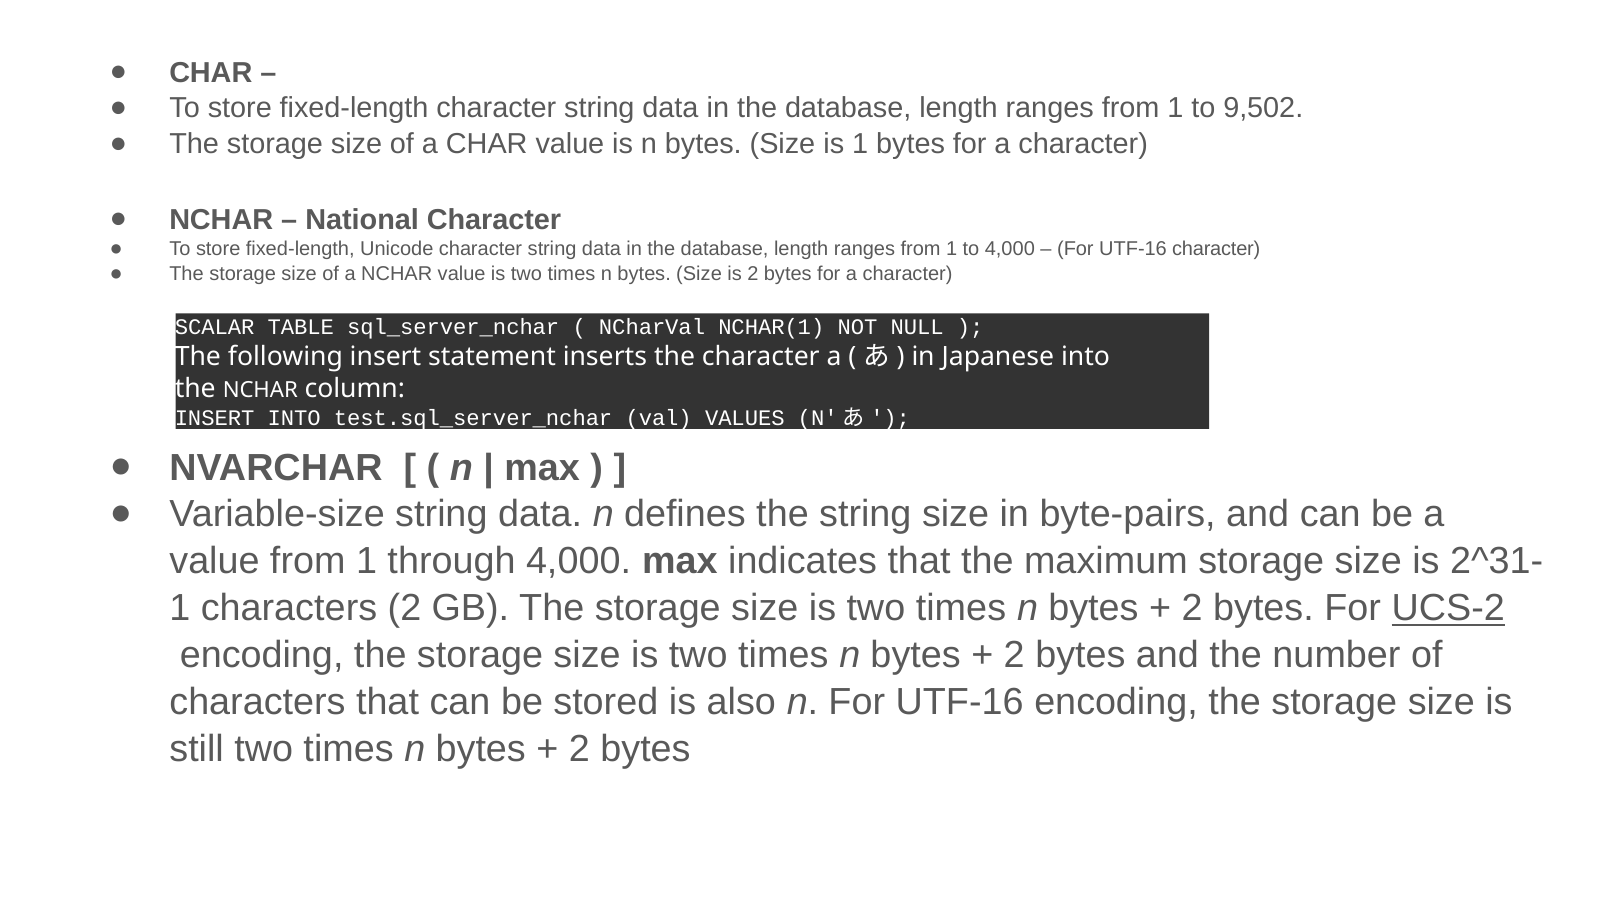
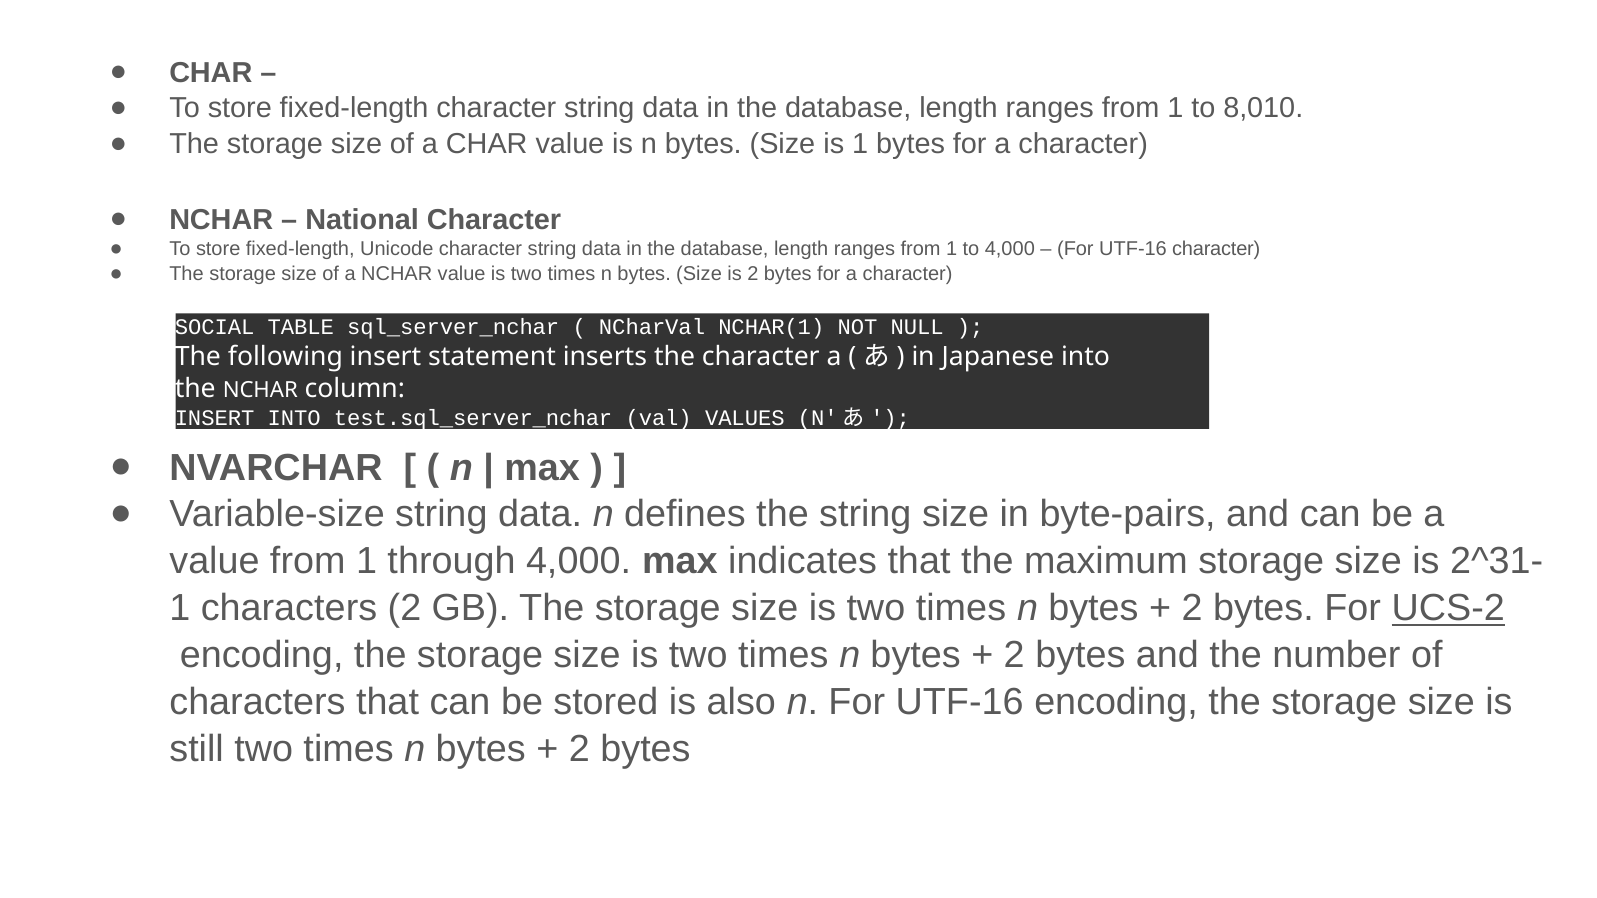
9,502: 9,502 -> 8,010
SCALAR: SCALAR -> SOCIAL
